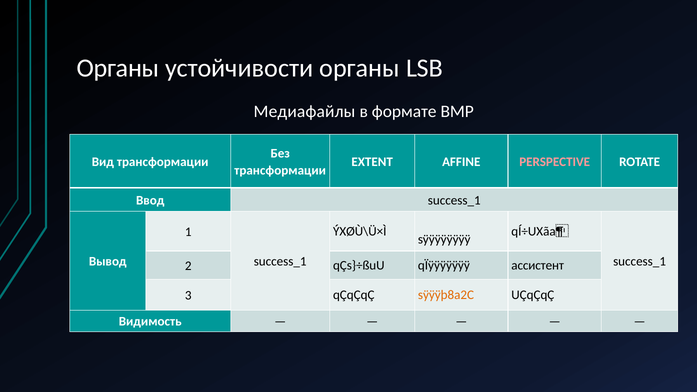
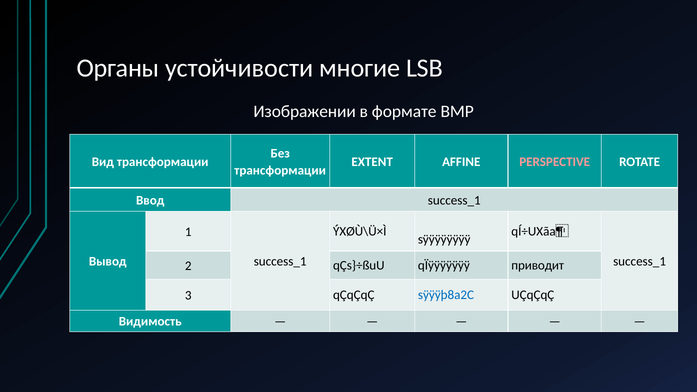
устойчивости органы: органы -> многие
Медиафайлы: Медиафайлы -> Изображении
ассистент: ассистент -> приводит
sÿÿÿþ8a2C colour: orange -> blue
